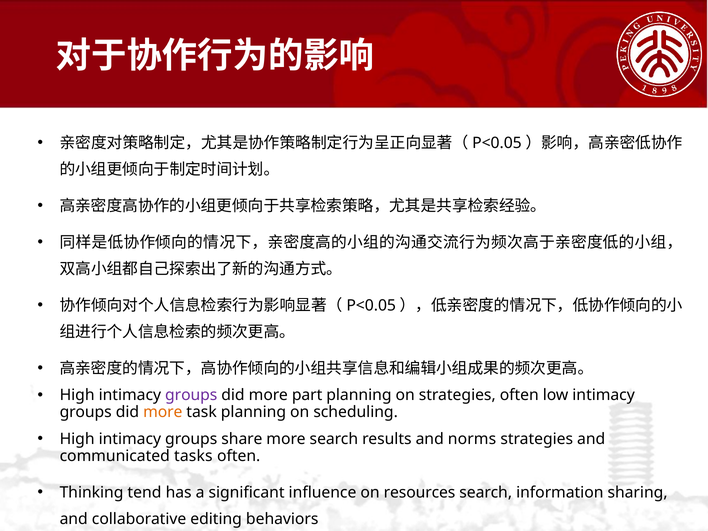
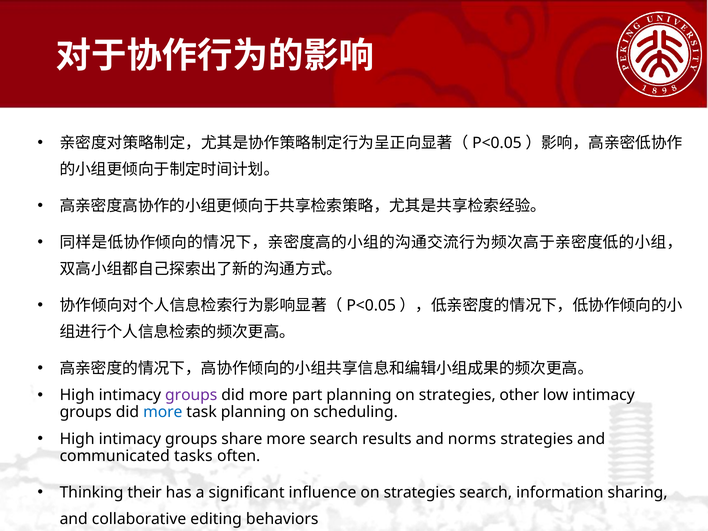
strategies often: often -> other
more at (163, 412) colour: orange -> blue
tend: tend -> their
influence on resources: resources -> strategies
